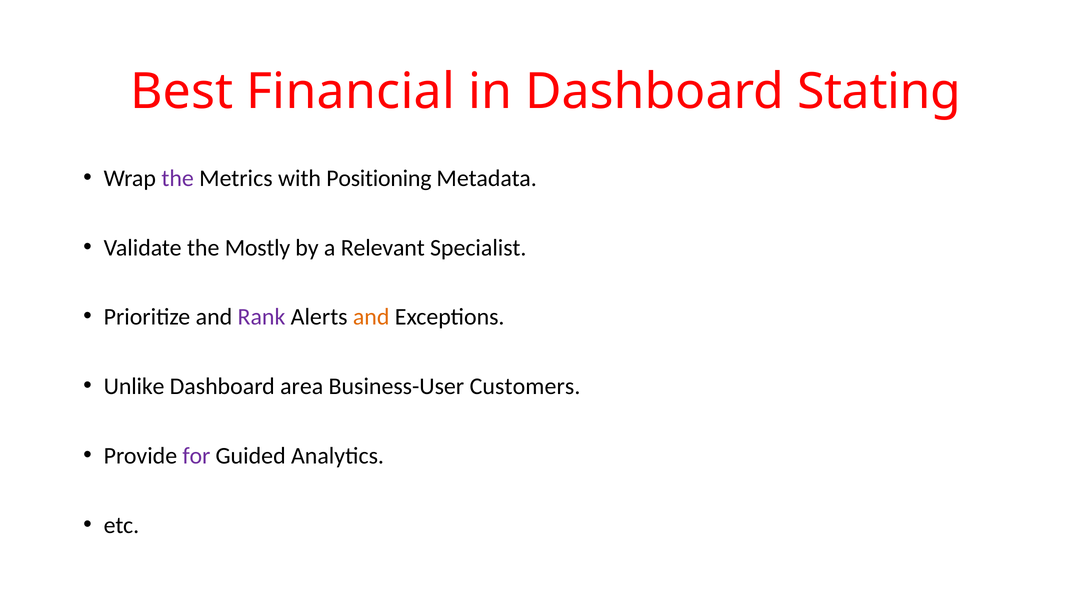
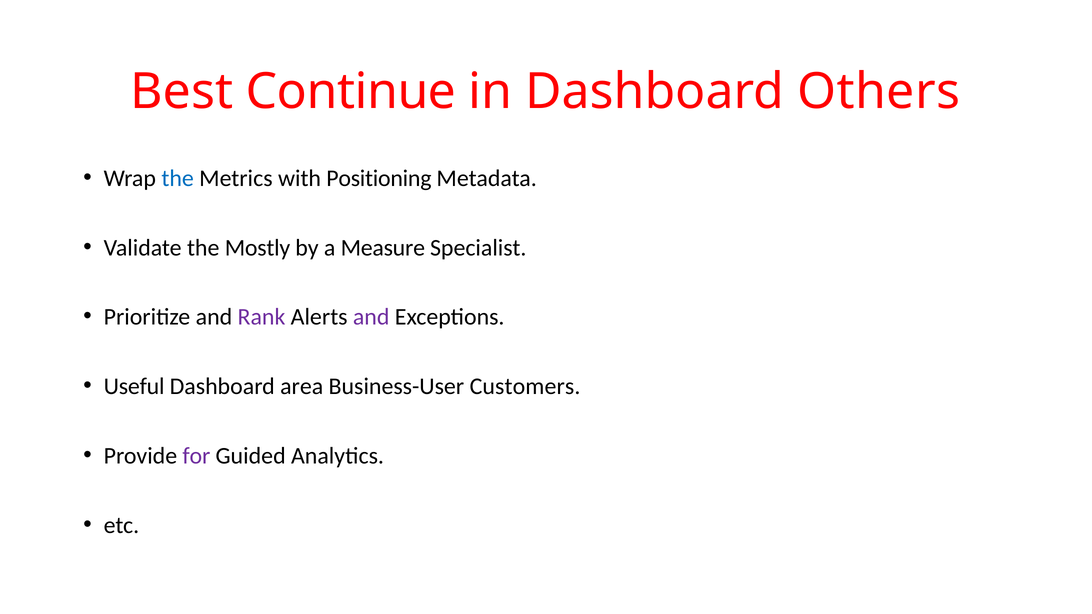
Financial: Financial -> Continue
Stating: Stating -> Others
the at (178, 178) colour: purple -> blue
Relevant: Relevant -> Measure
and at (371, 317) colour: orange -> purple
Unlike: Unlike -> Useful
